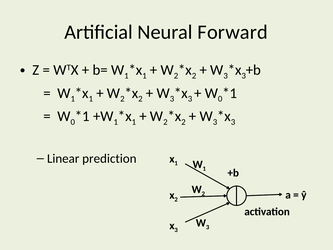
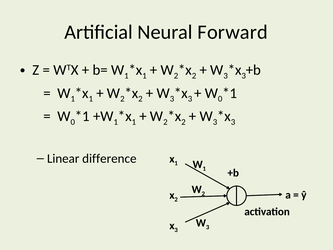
prediction: prediction -> difference
